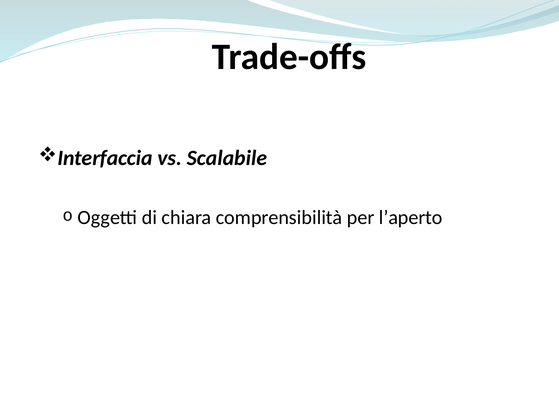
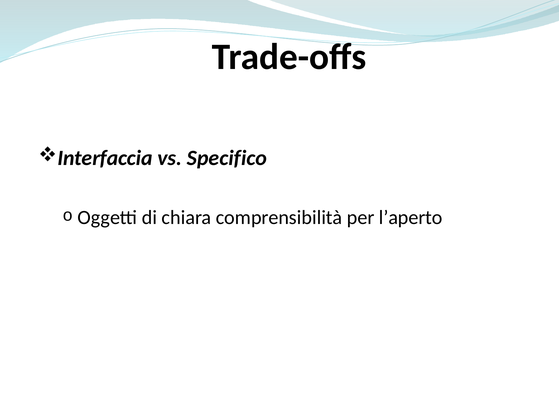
Scalabile: Scalabile -> Specifico
